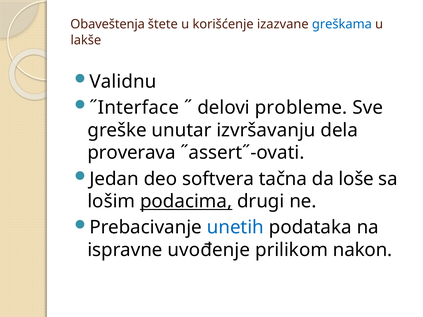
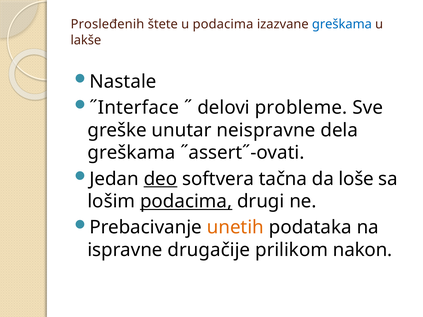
Obaveštenja: Obaveštenja -> Prosleđenih
u korišćenje: korišćenje -> podacima
Validnu: Validnu -> Nastale
izvršavanju: izvršavanju -> neispravne
proverava at (132, 153): proverava -> greškama
deo underline: none -> present
unetih colour: blue -> orange
uvođenje: uvođenje -> drugačije
